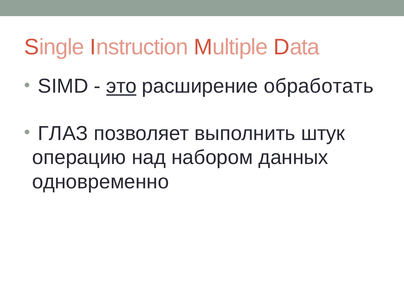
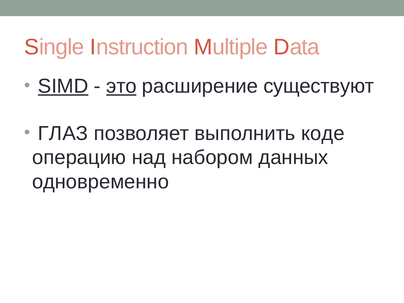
SIMD underline: none -> present
обработать: обработать -> существуют
штук: штук -> коде
